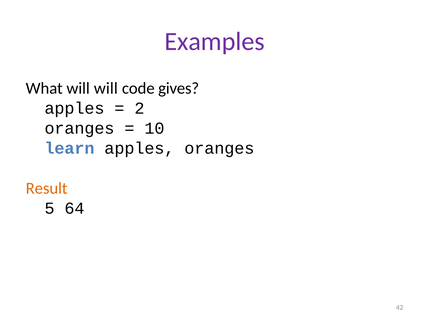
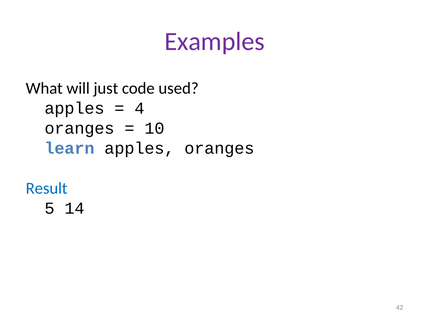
will will: will -> just
gives: gives -> used
2: 2 -> 4
Result colour: orange -> blue
64: 64 -> 14
